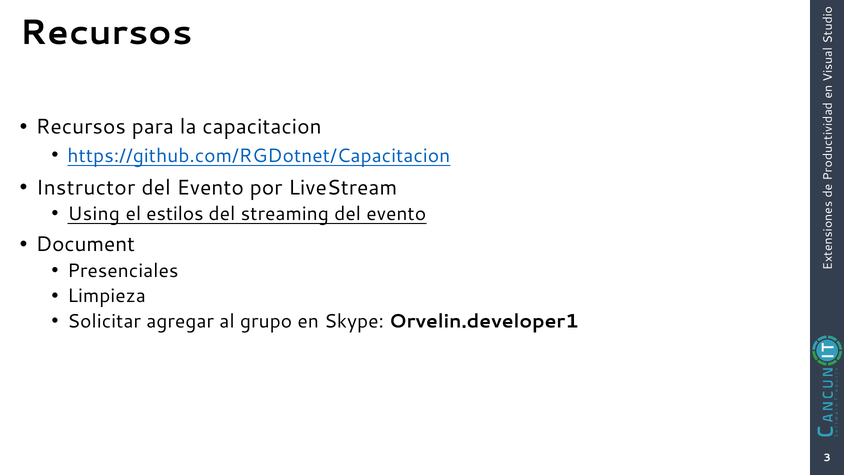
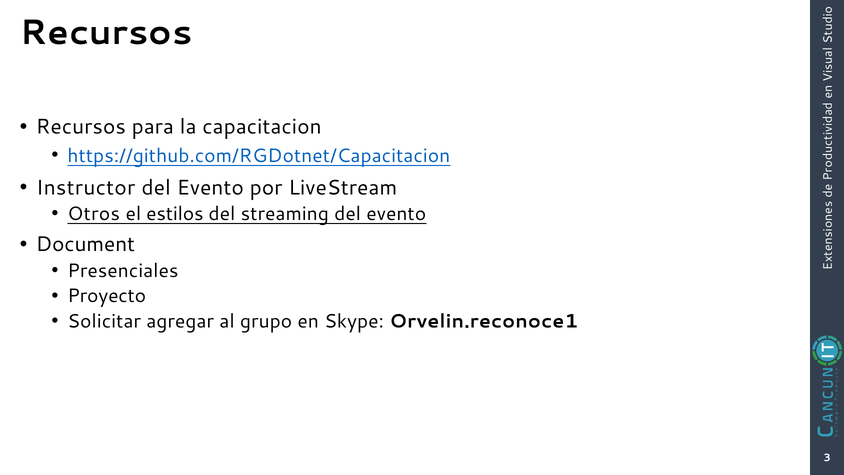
Using: Using -> Otros
Limpieza: Limpieza -> Proyecto
Orvelin.developer1: Orvelin.developer1 -> Orvelin.reconoce1
